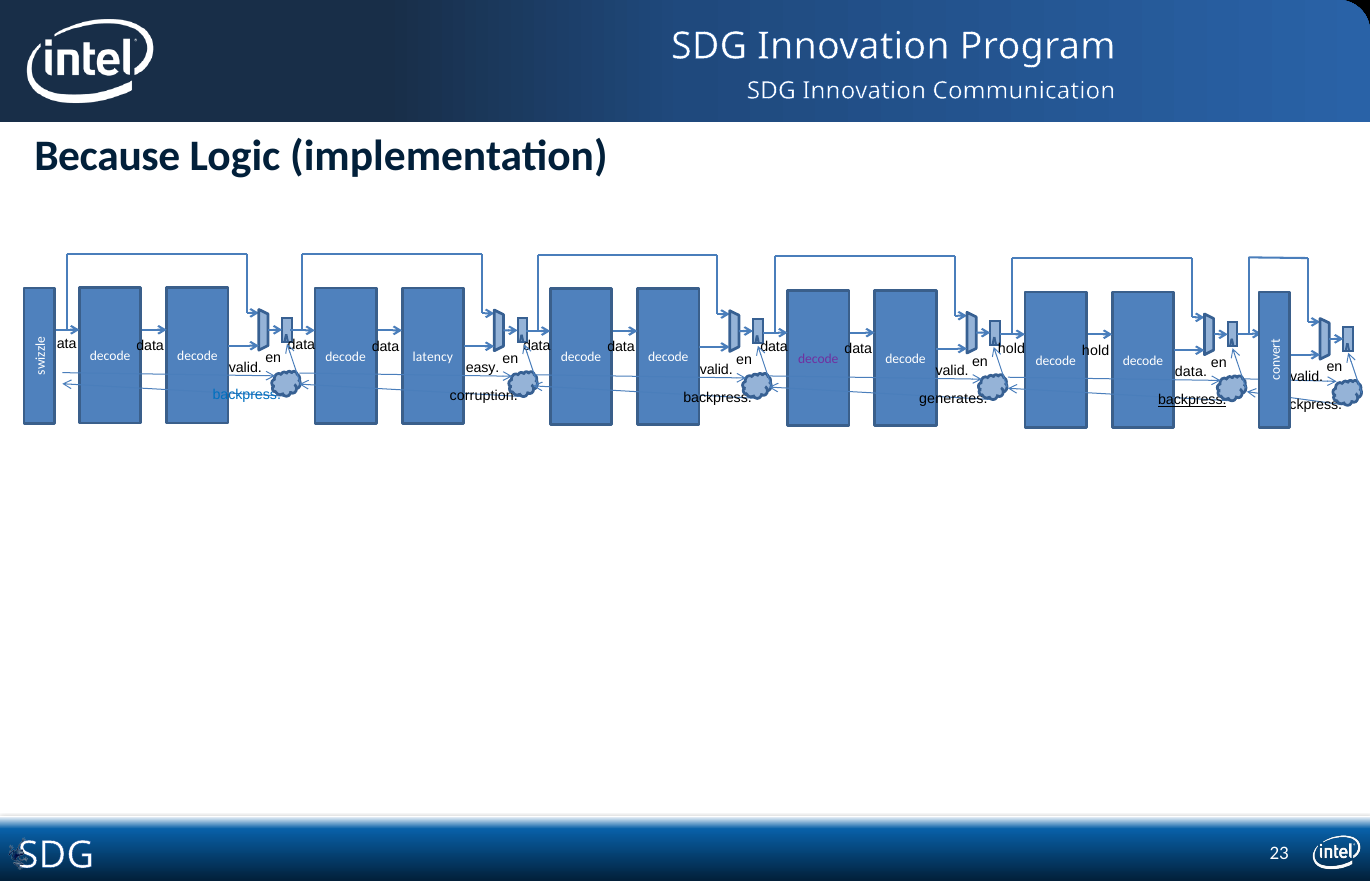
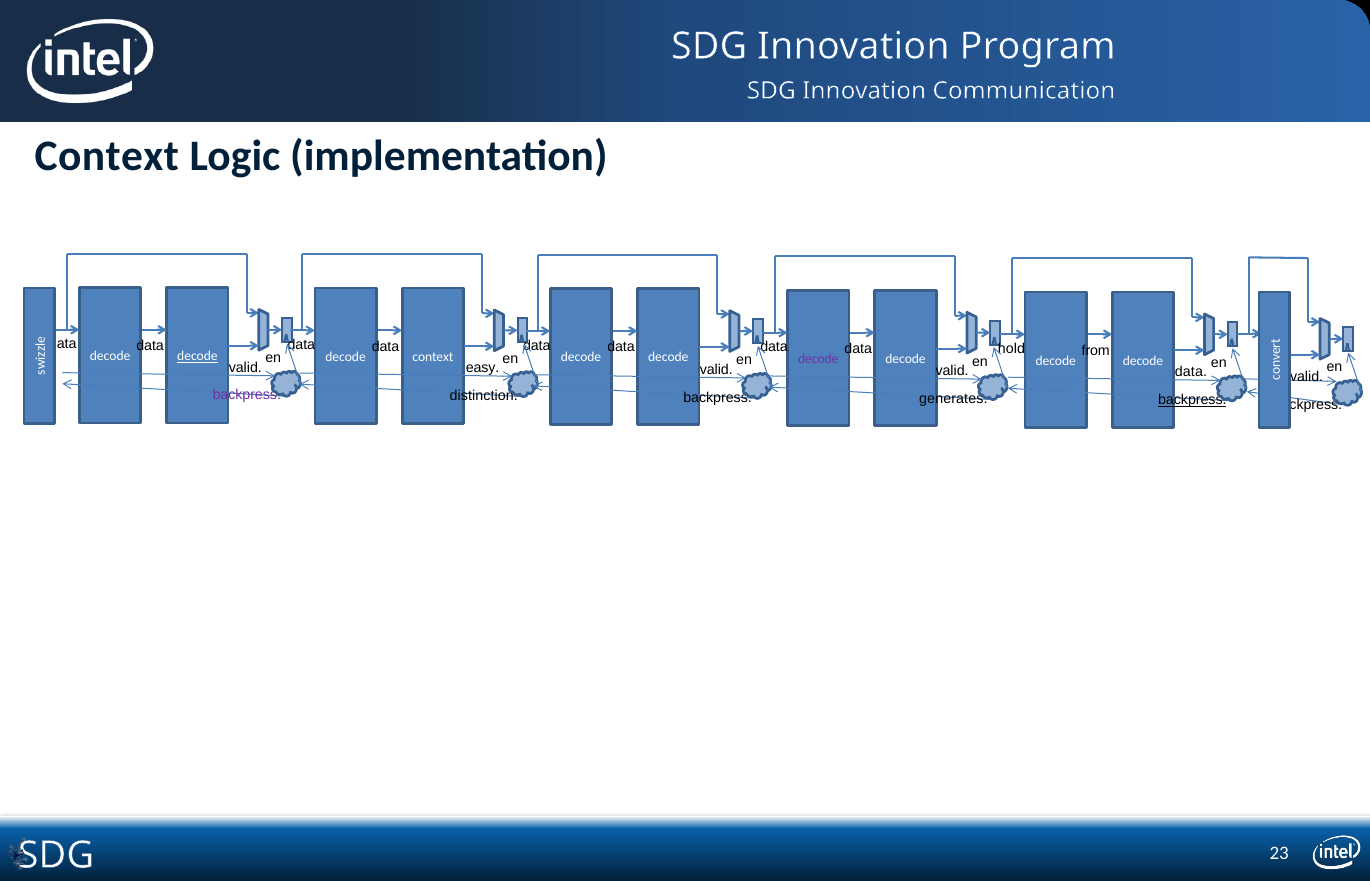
Because at (107, 156): Because -> Context
hold at (1096, 350): hold -> from
decode at (197, 356) underline: none -> present
latency at (433, 357): latency -> context
backpress at (247, 395) colour: blue -> purple
corruption: corruption -> distinction
